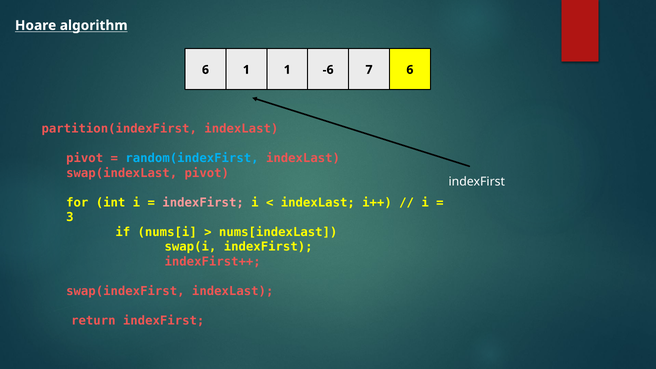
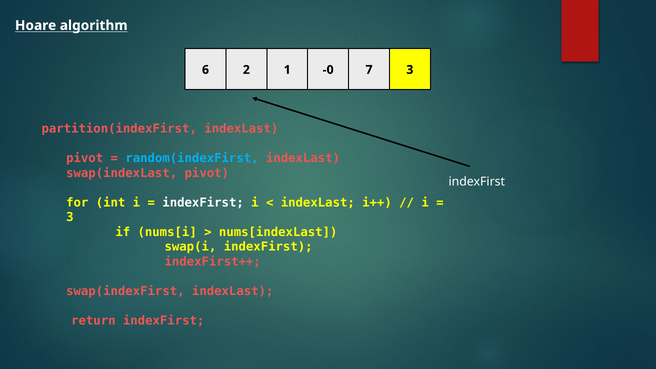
6 1: 1 -> 2
-6: -6 -> -0
7 6: 6 -> 3
indexFirst at (203, 203) colour: pink -> white
